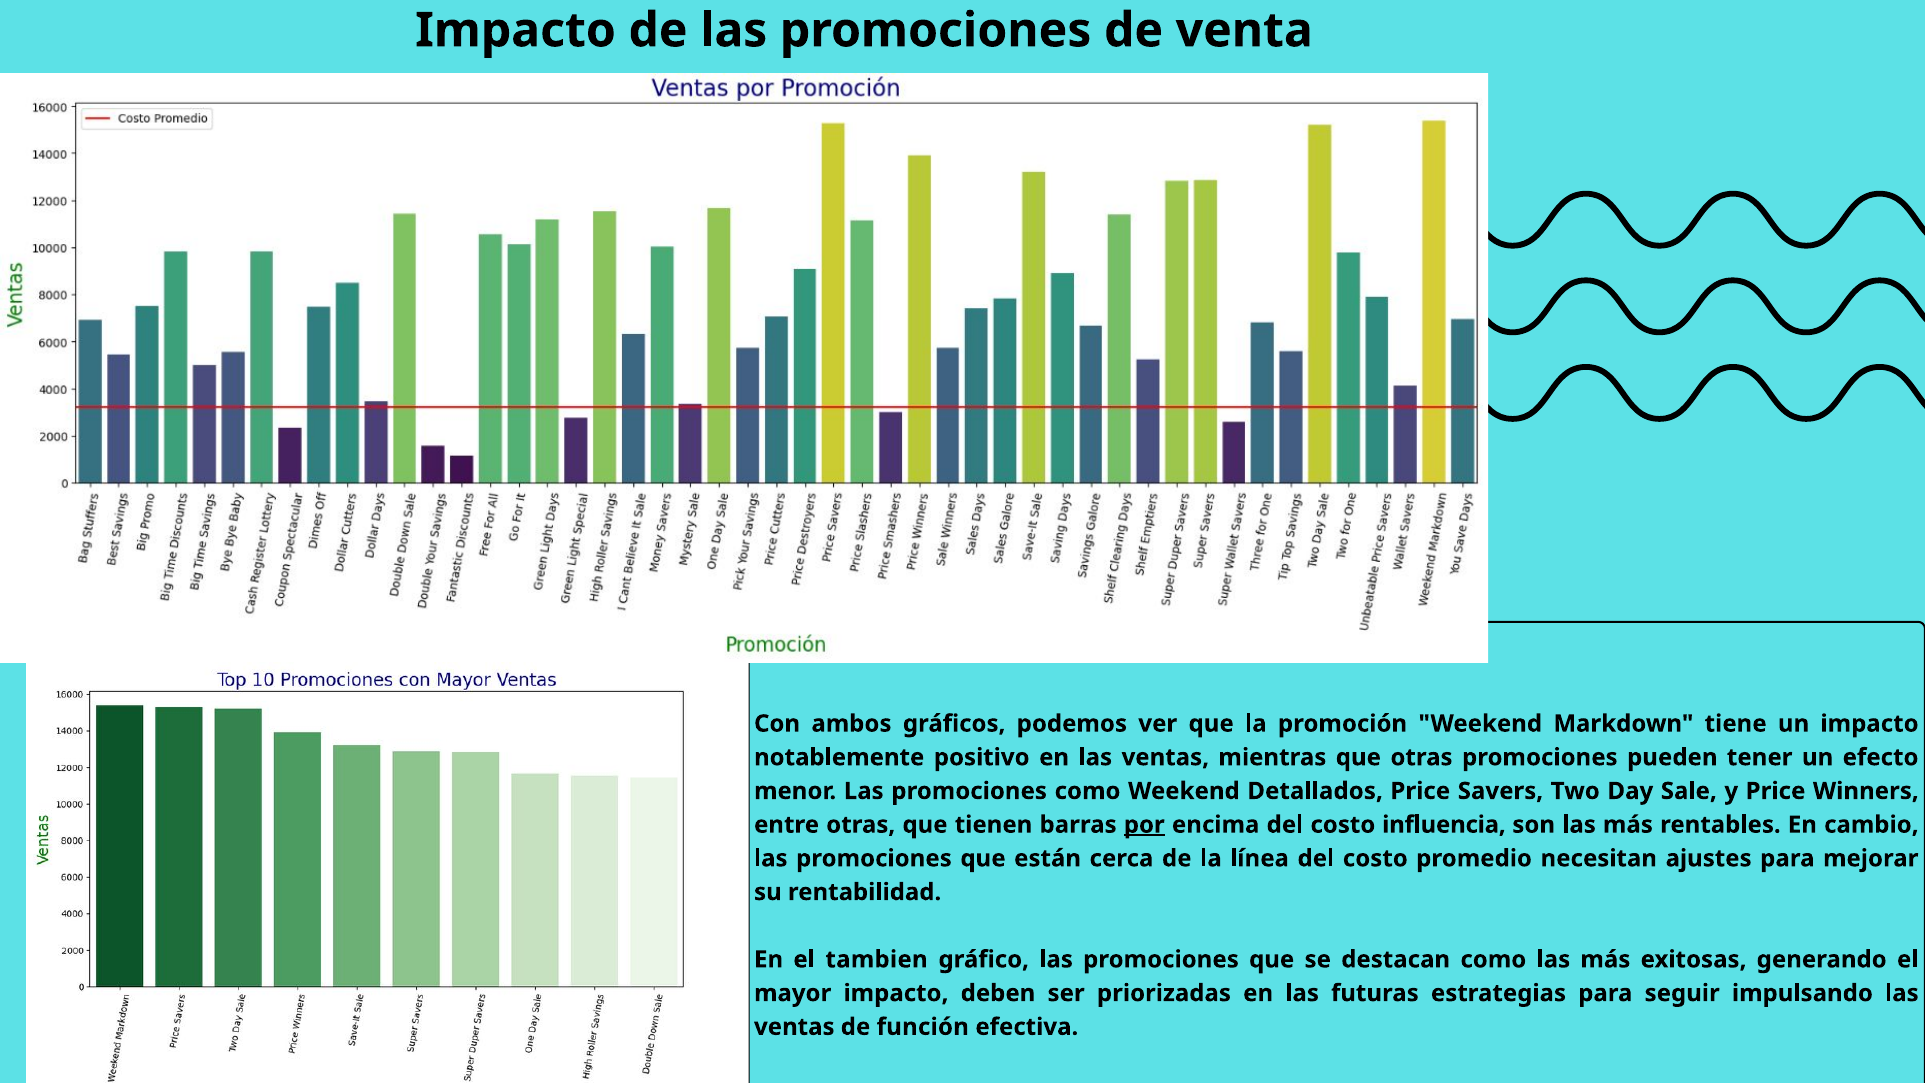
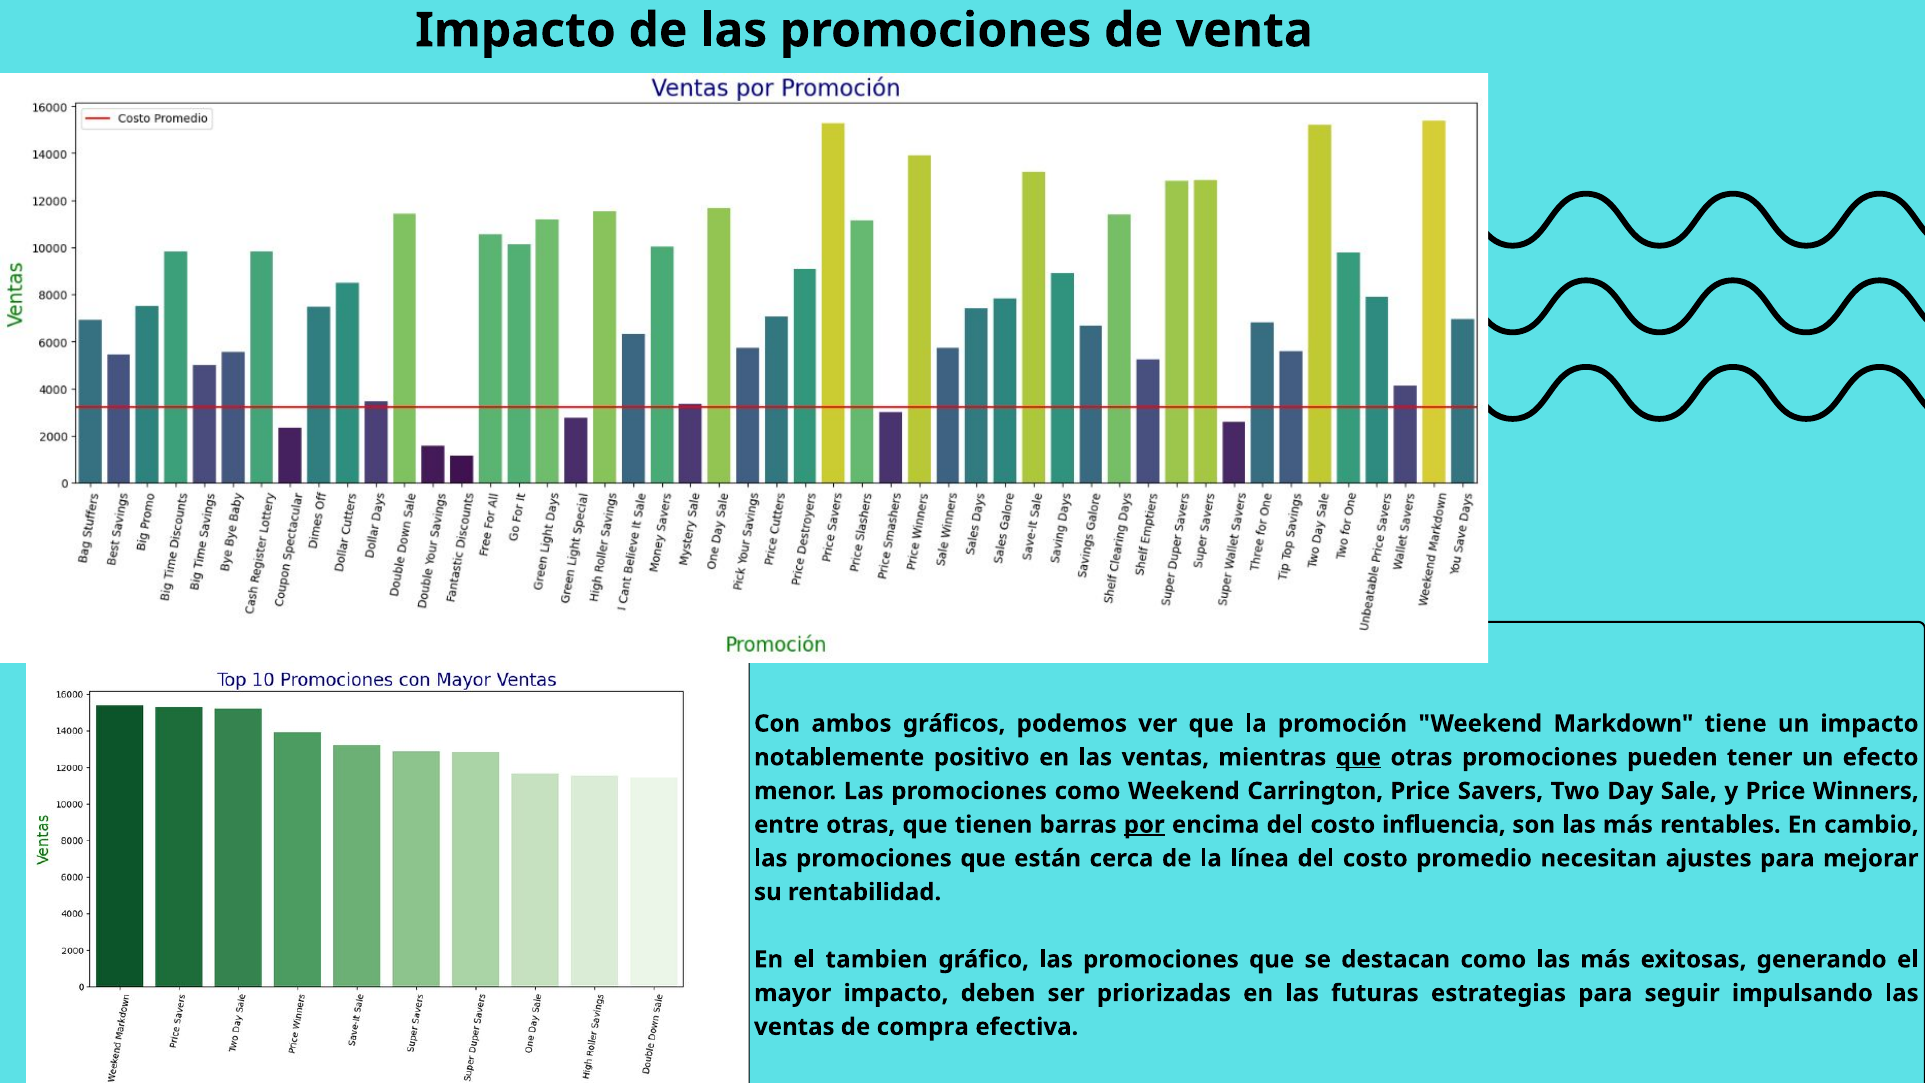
que at (1358, 757) underline: none -> present
Detallados: Detallados -> Carrington
función: función -> compra
